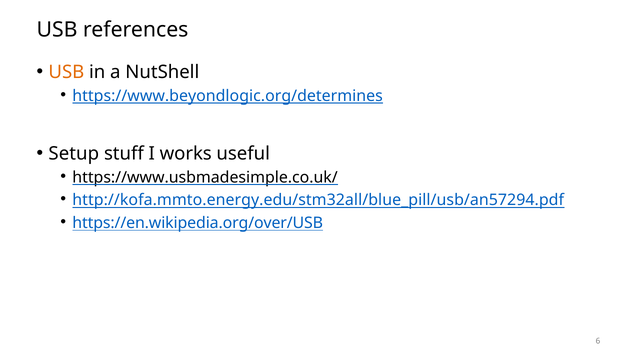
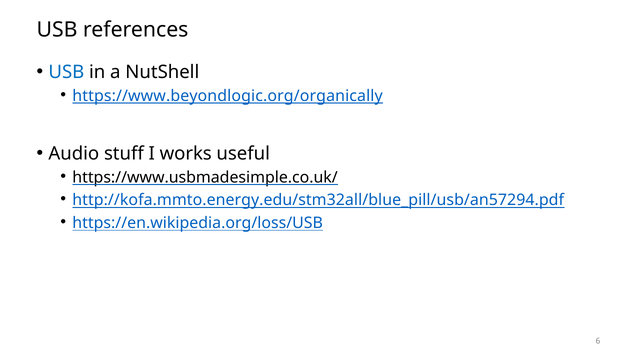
USB at (66, 72) colour: orange -> blue
https://www.beyondlogic.org/determines: https://www.beyondlogic.org/determines -> https://www.beyondlogic.org/organically
Setup: Setup -> Audio
https://en.wikipedia.org/over/USB: https://en.wikipedia.org/over/USB -> https://en.wikipedia.org/loss/USB
